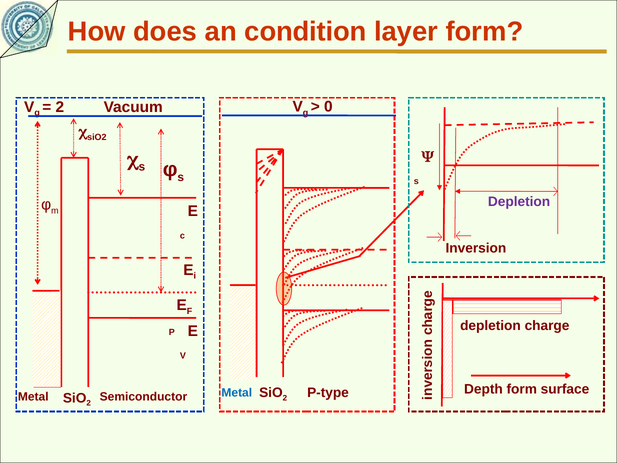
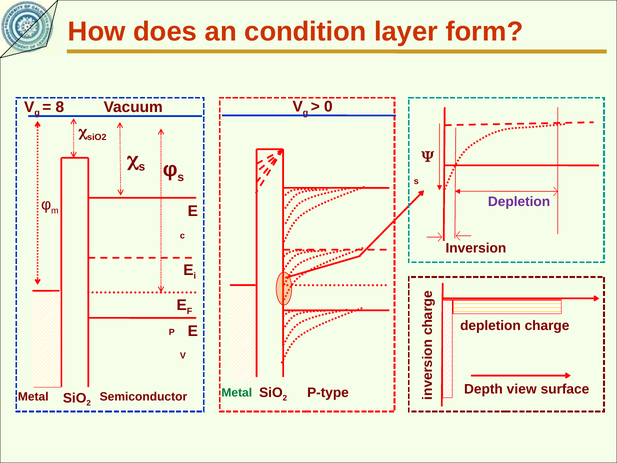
2 at (60, 107): 2 -> 8
Depth form: form -> view
Metal at (237, 392) colour: blue -> green
